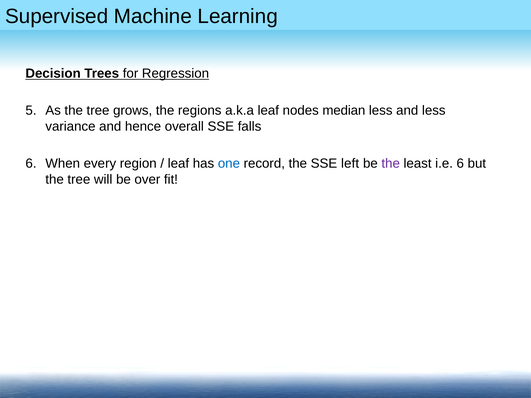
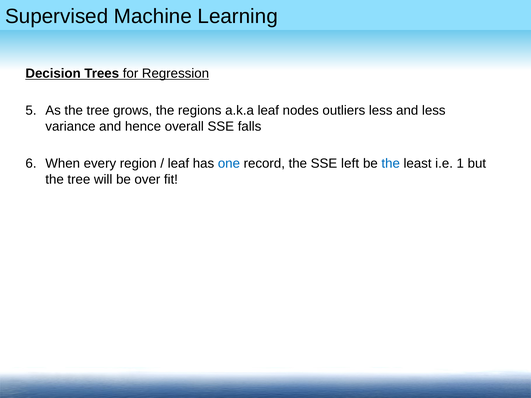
median: median -> outliers
the at (391, 164) colour: purple -> blue
i.e 6: 6 -> 1
